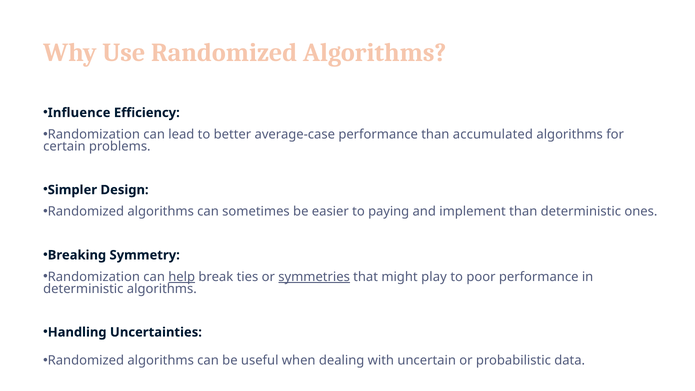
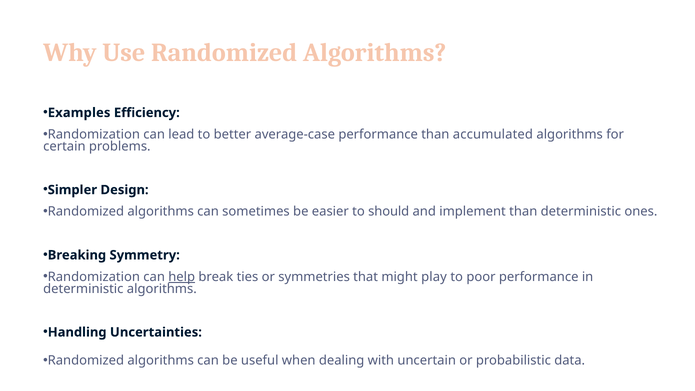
Influence: Influence -> Examples
paying: paying -> should
symmetries underline: present -> none
